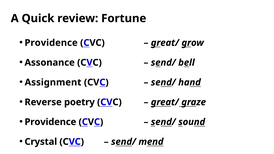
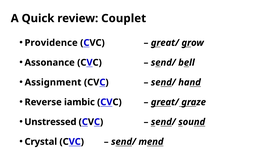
Fortune: Fortune -> Couplet
poetry: poetry -> iambic
Providence at (50, 122): Providence -> Unstressed
